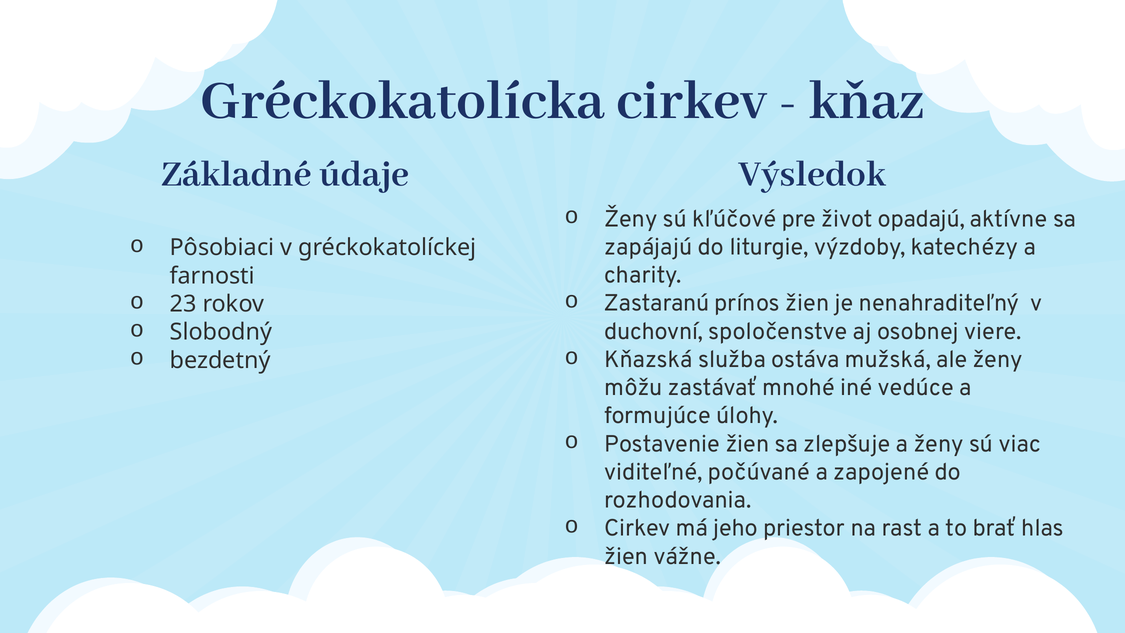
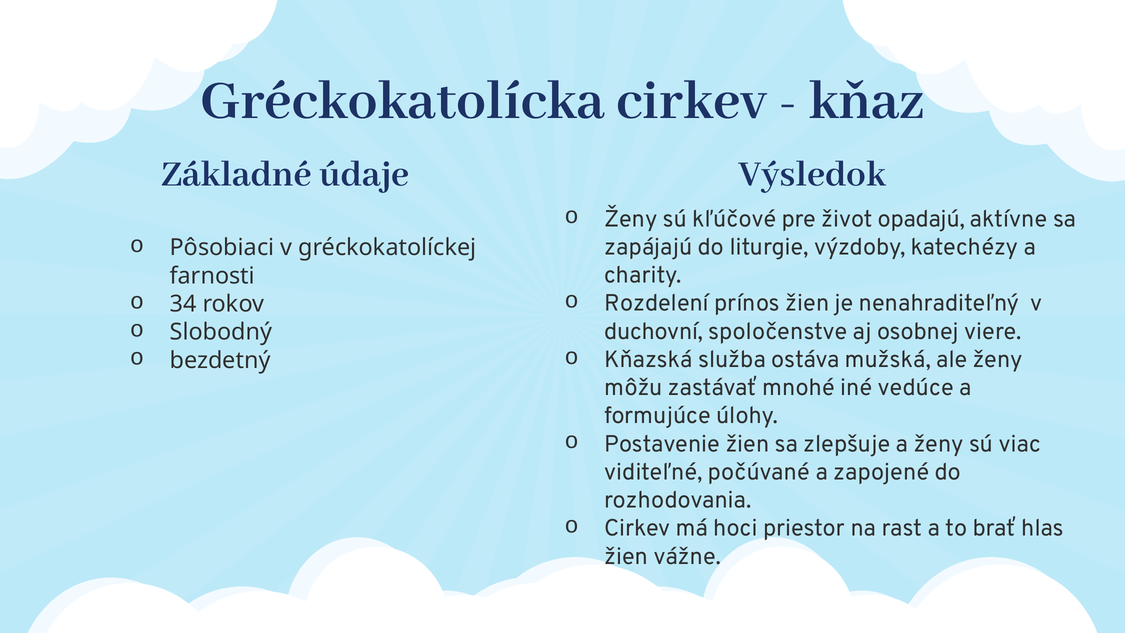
Zastaranú: Zastaranú -> Rozdelení
23: 23 -> 34
jeho: jeho -> hoci
